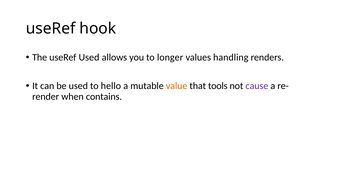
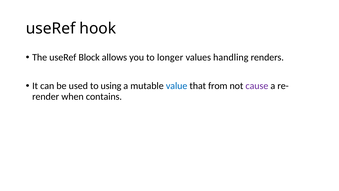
useRef Used: Used -> Block
hello: hello -> using
value colour: orange -> blue
tools: tools -> from
